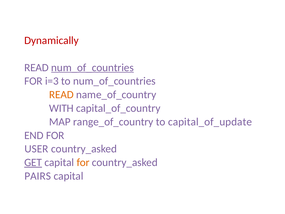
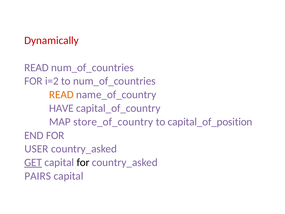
num_of_countries at (92, 67) underline: present -> none
i=3: i=3 -> i=2
WITH: WITH -> HAVE
range_of_country: range_of_country -> store_of_country
capital_of_update: capital_of_update -> capital_of_position
for at (83, 162) colour: orange -> black
